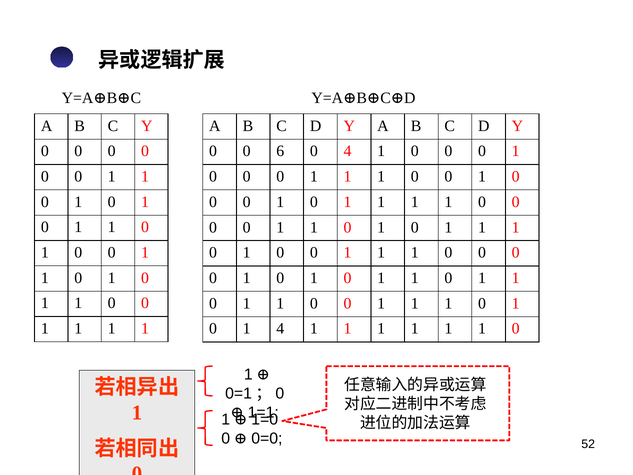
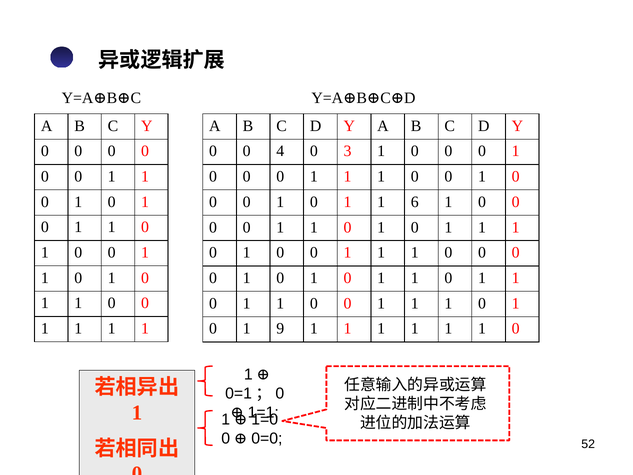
6: 6 -> 4
0 4: 4 -> 3
1 at (415, 202): 1 -> 6
1 4: 4 -> 9
